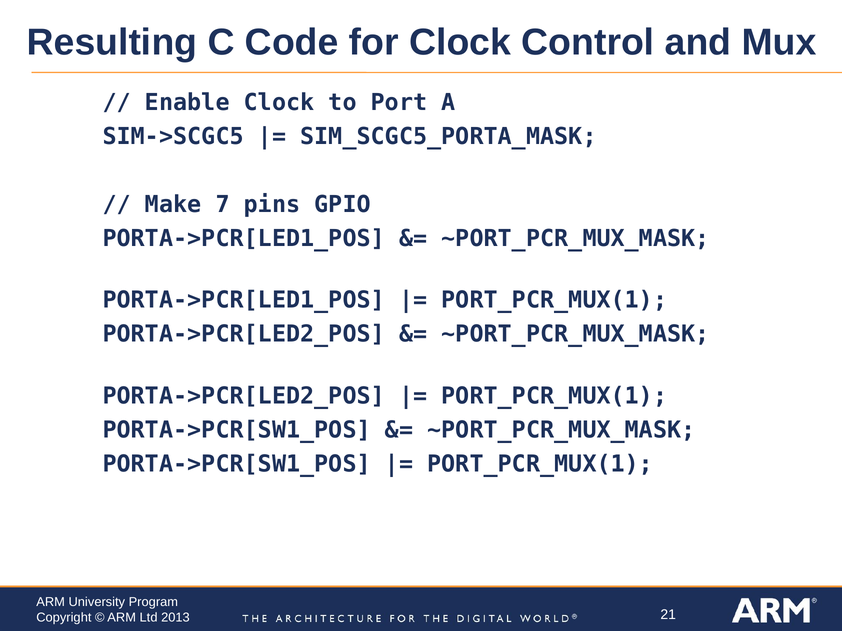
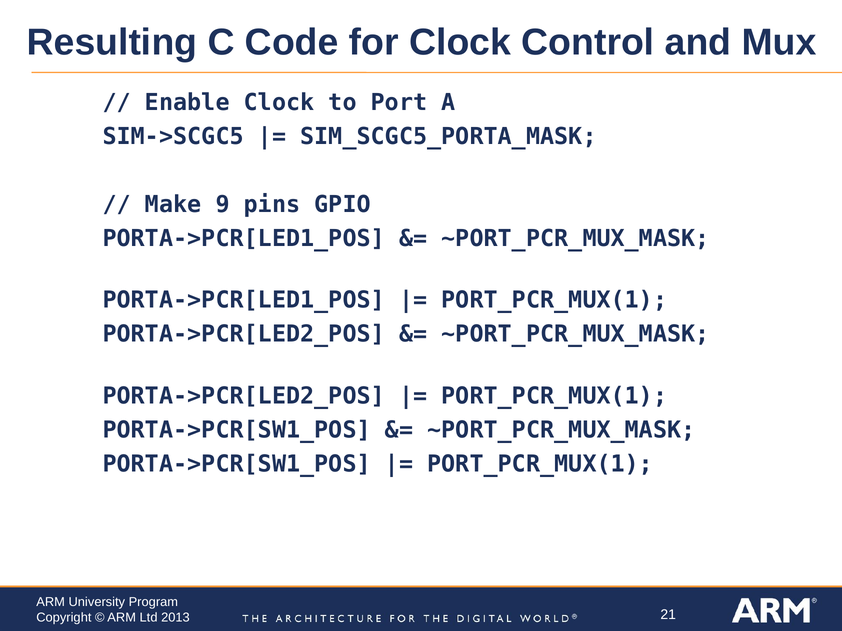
7: 7 -> 9
